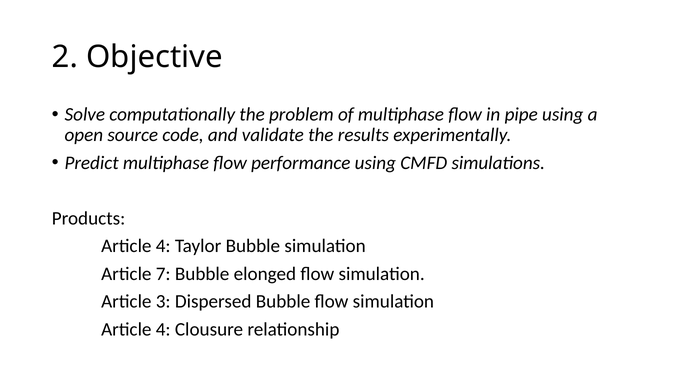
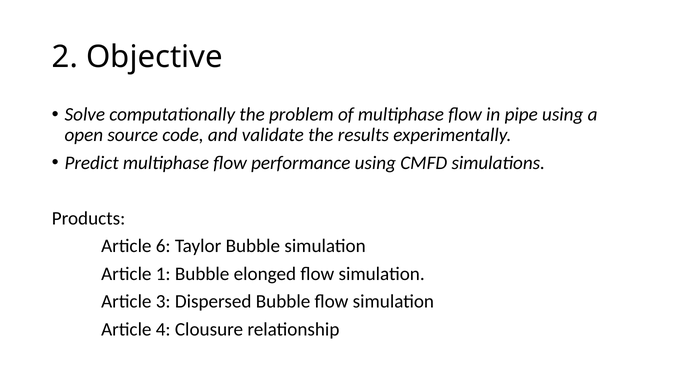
4 at (163, 246): 4 -> 6
7: 7 -> 1
